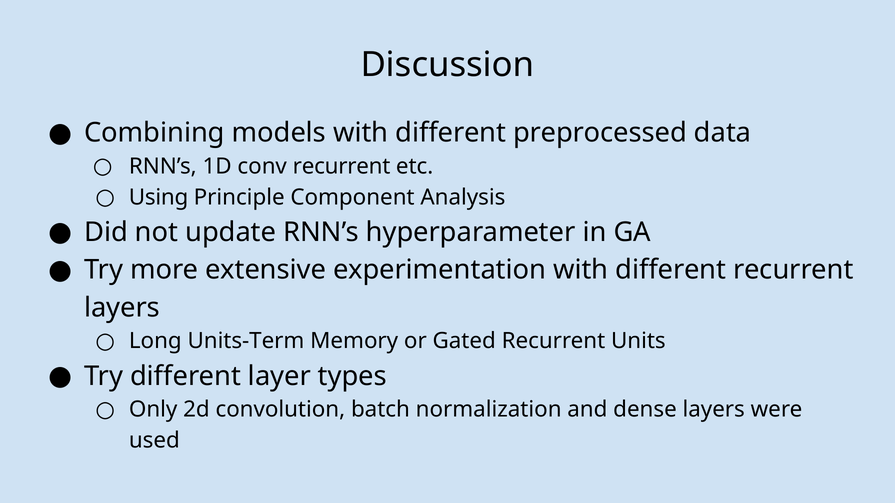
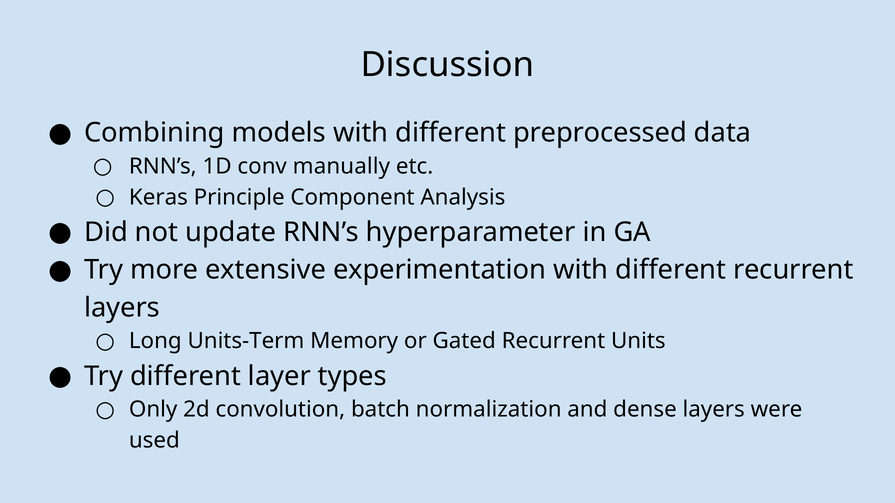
conv recurrent: recurrent -> manually
Using: Using -> Keras
